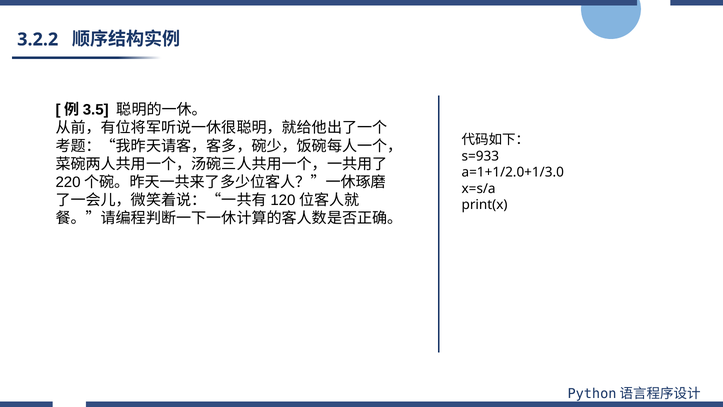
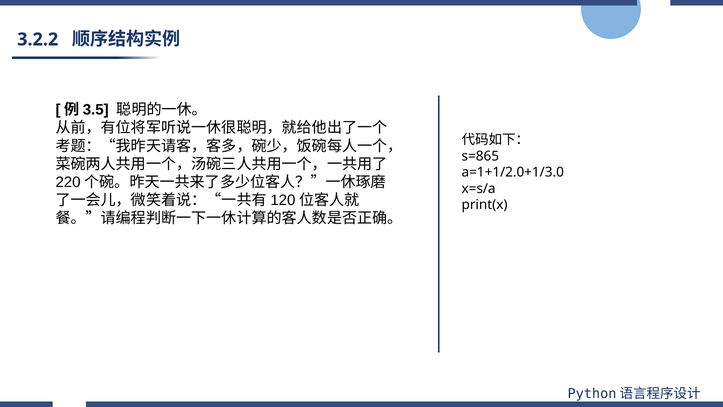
s=933: s=933 -> s=865
